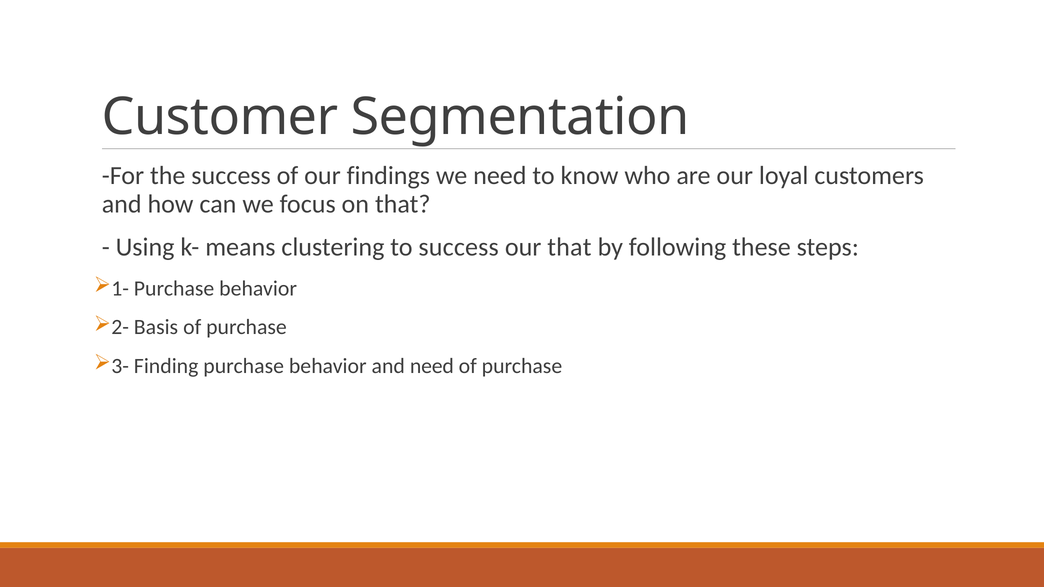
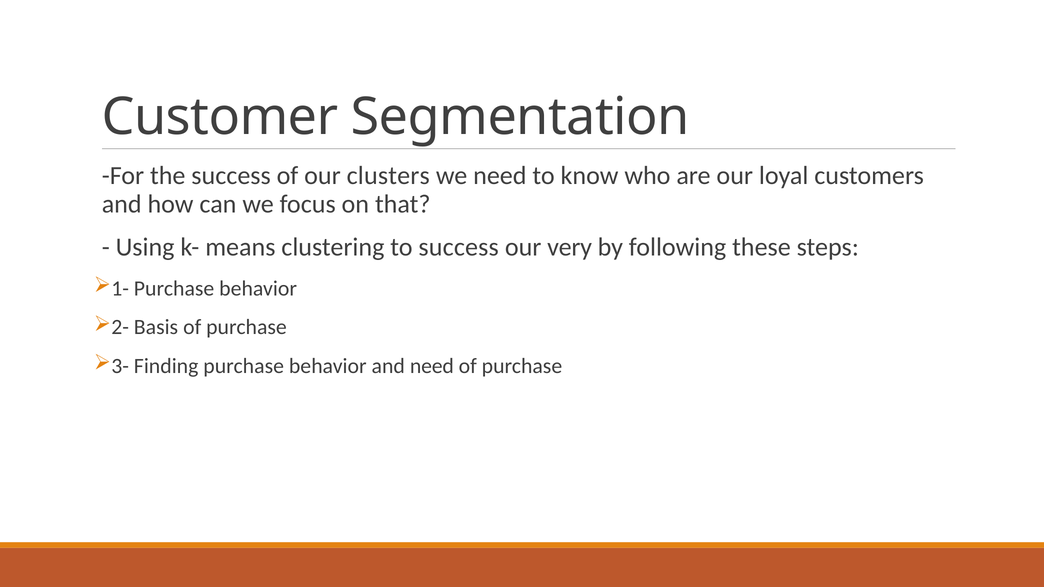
findings: findings -> clusters
our that: that -> very
